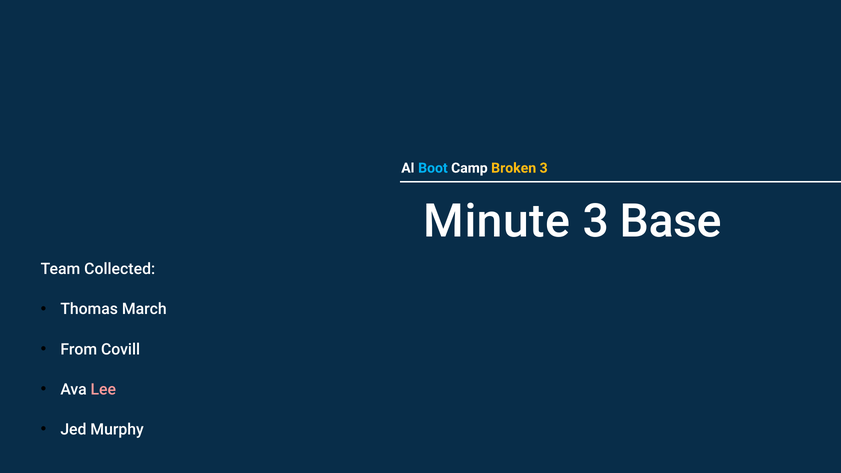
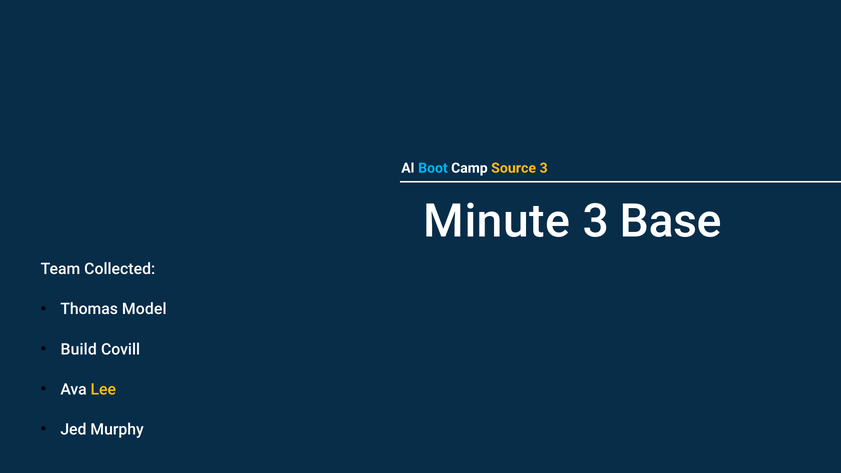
Broken: Broken -> Source
March: March -> Model
From: From -> Build
Lee colour: pink -> yellow
